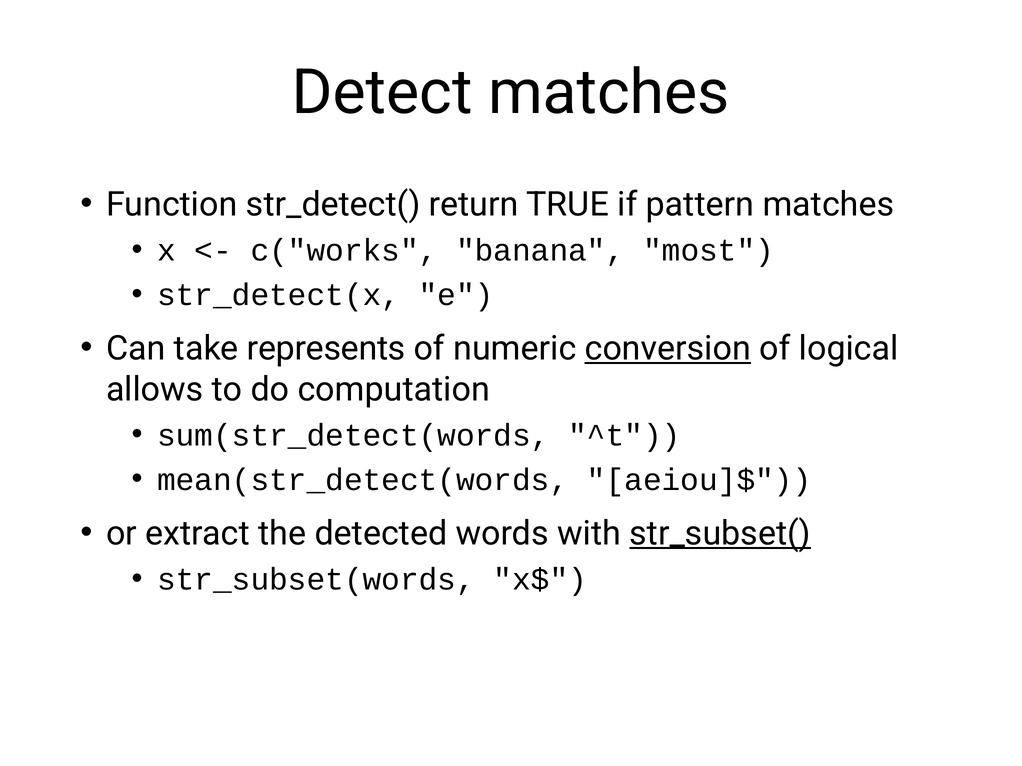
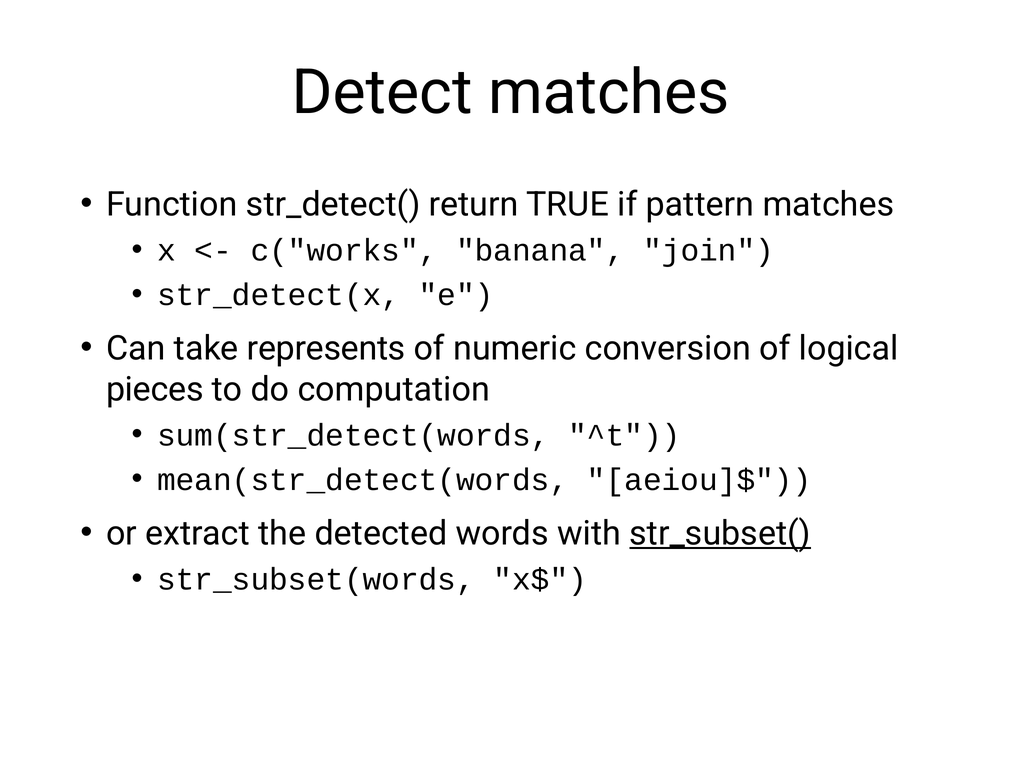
most: most -> join
conversion underline: present -> none
allows: allows -> pieces
